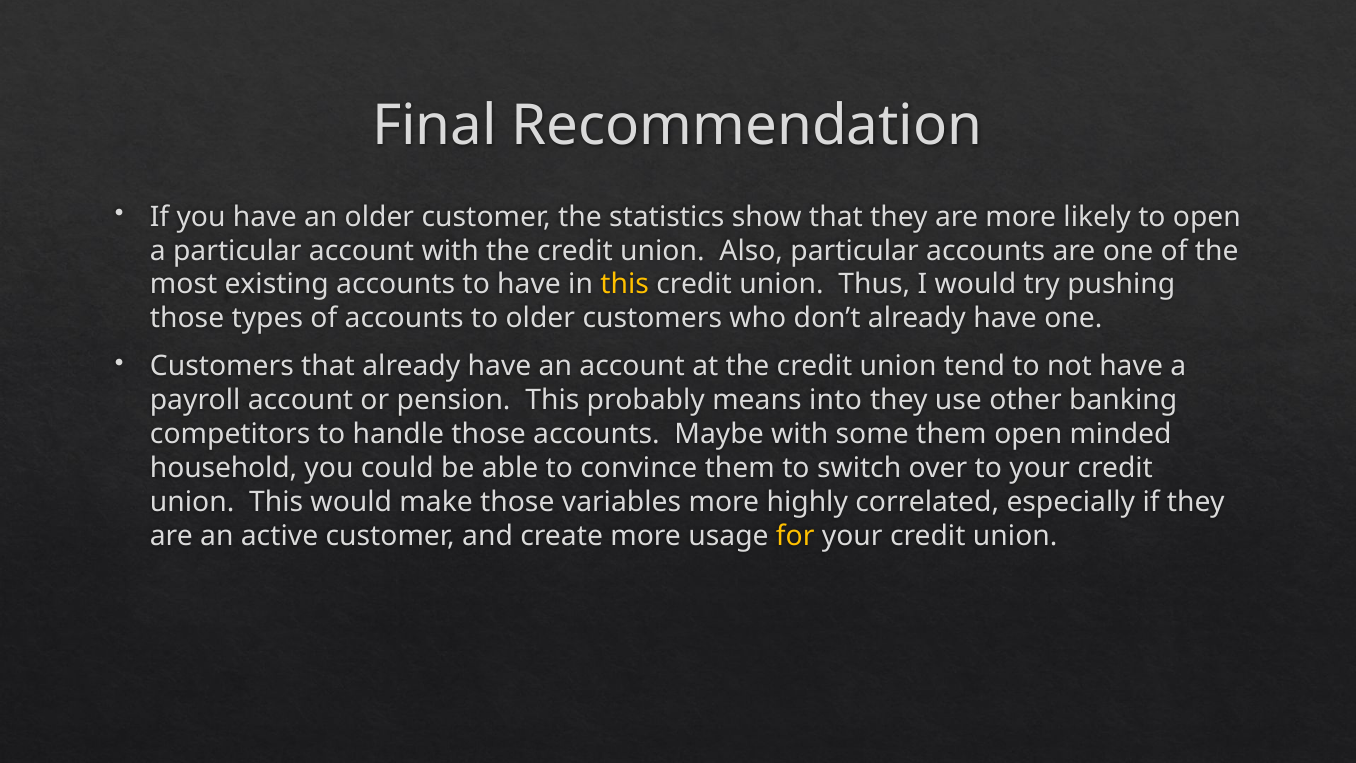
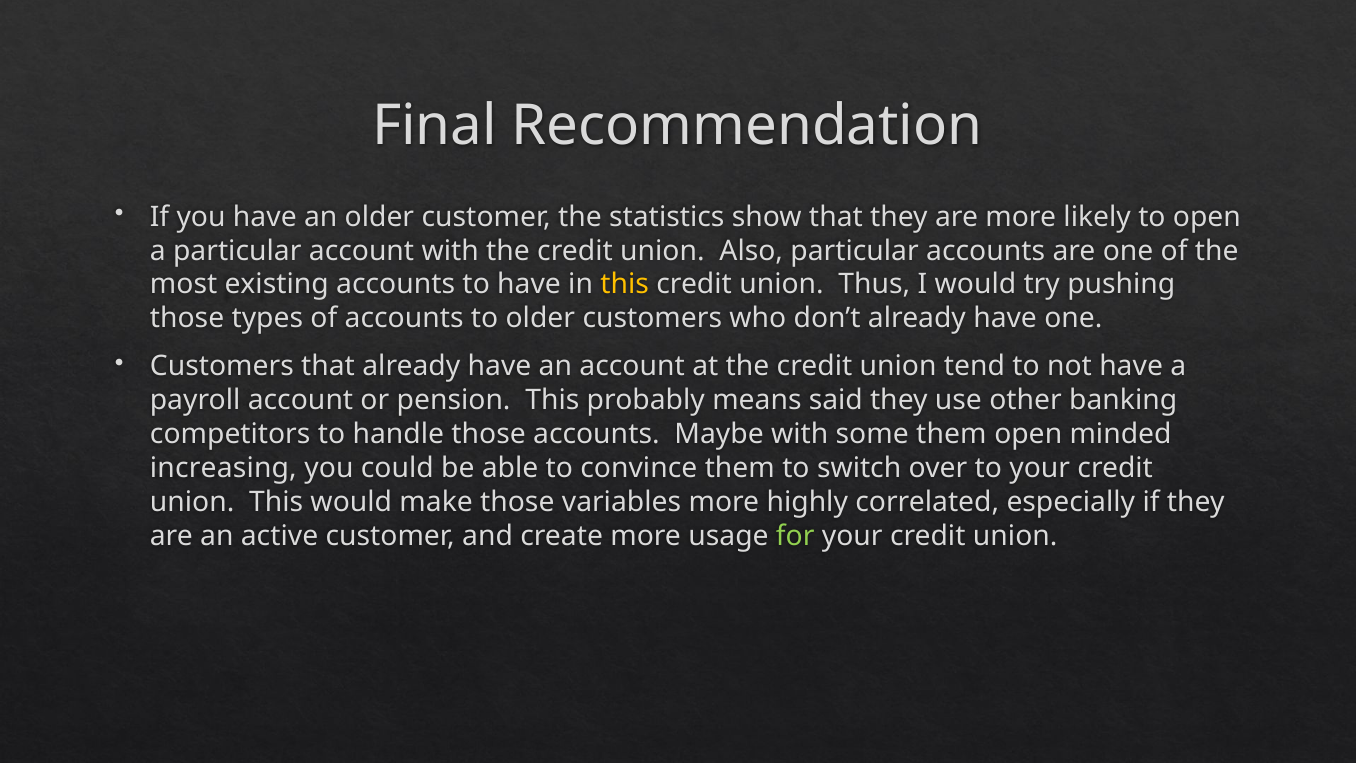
into: into -> said
household: household -> increasing
for colour: yellow -> light green
